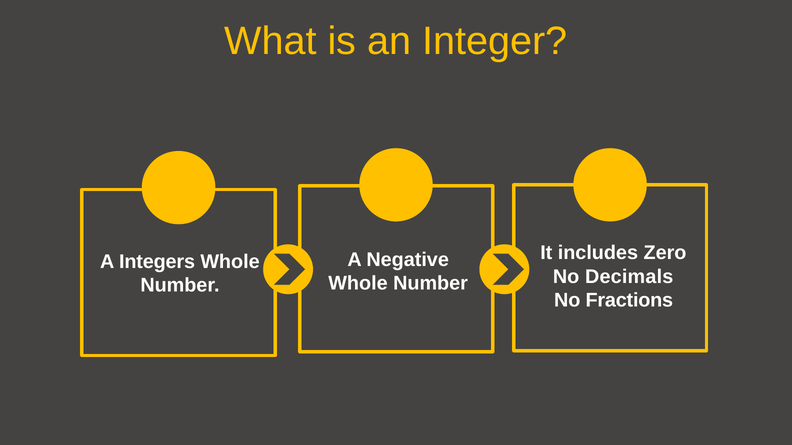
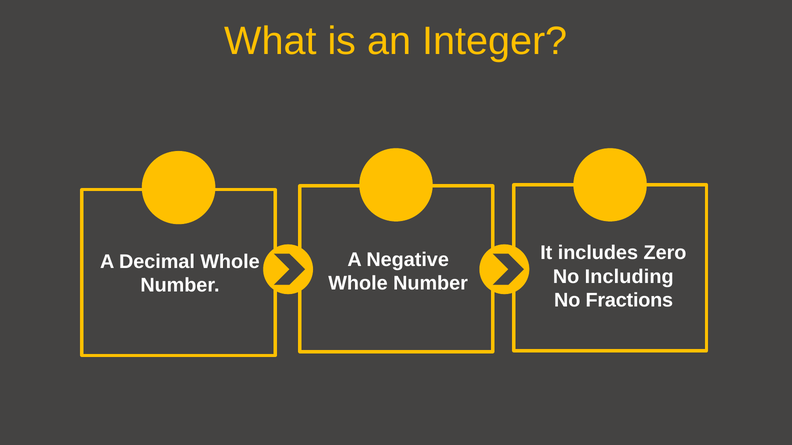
Integers: Integers -> Decimal
Decimals: Decimals -> Including
